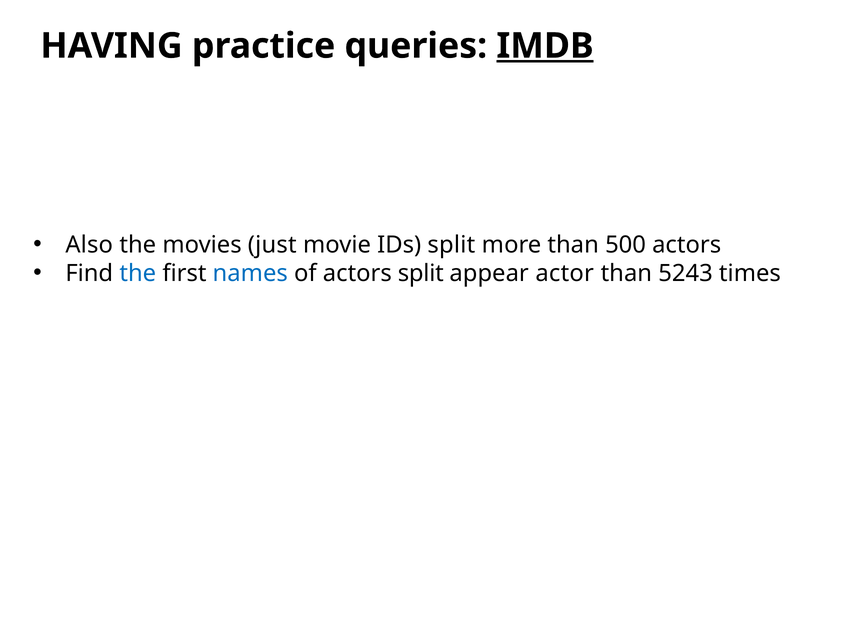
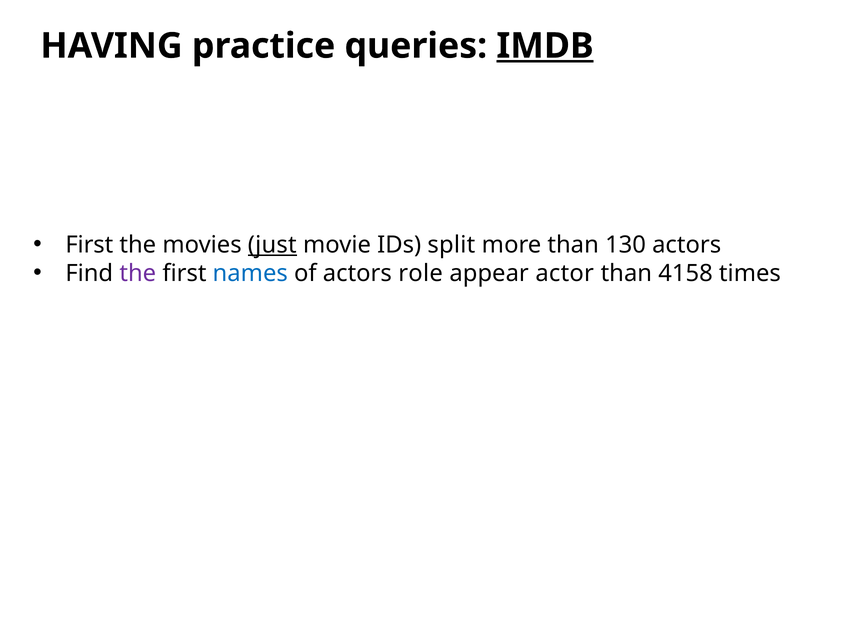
Also at (89, 245): Also -> First
just underline: none -> present
500: 500 -> 130
the at (138, 273) colour: blue -> purple
actors split: split -> role
5243: 5243 -> 4158
